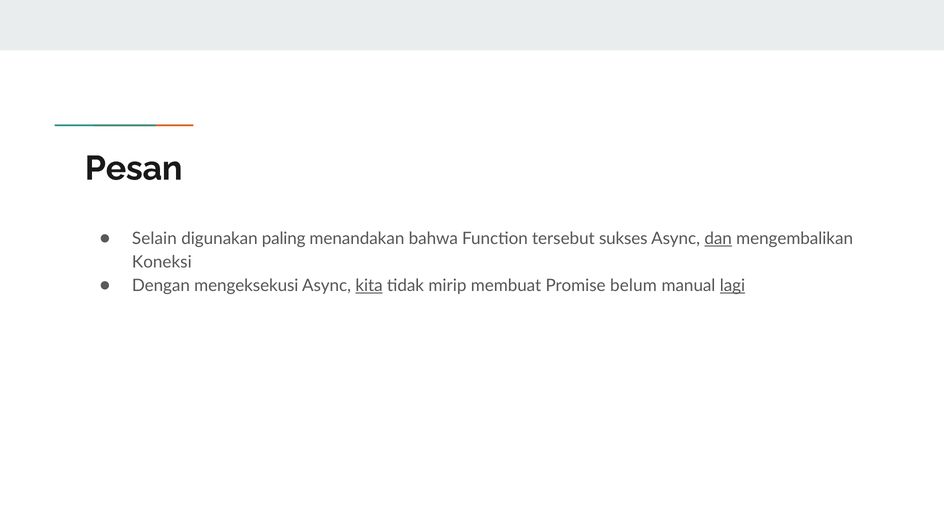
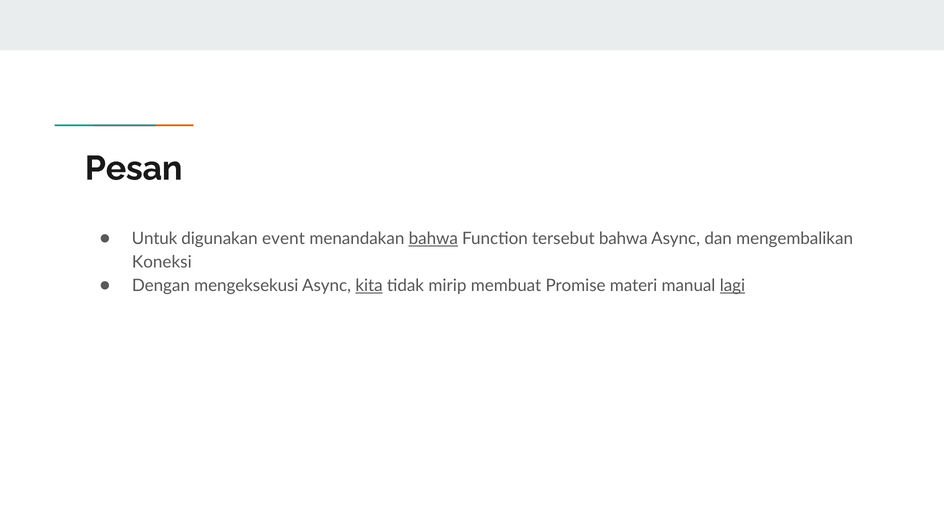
Selain: Selain -> Untuk
paling: paling -> event
bahwa at (433, 239) underline: none -> present
tersebut sukses: sukses -> bahwa
dan underline: present -> none
belum: belum -> materi
